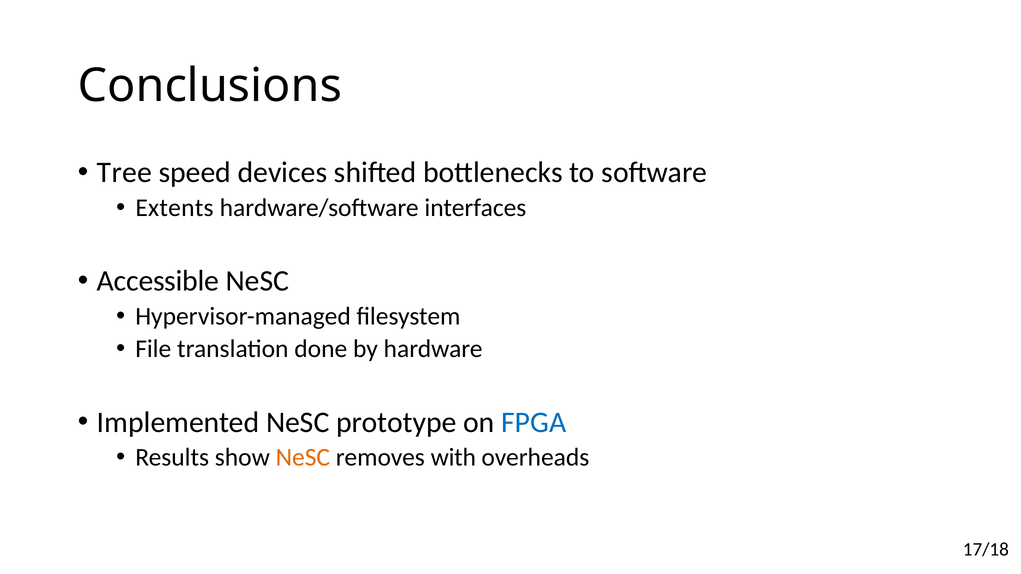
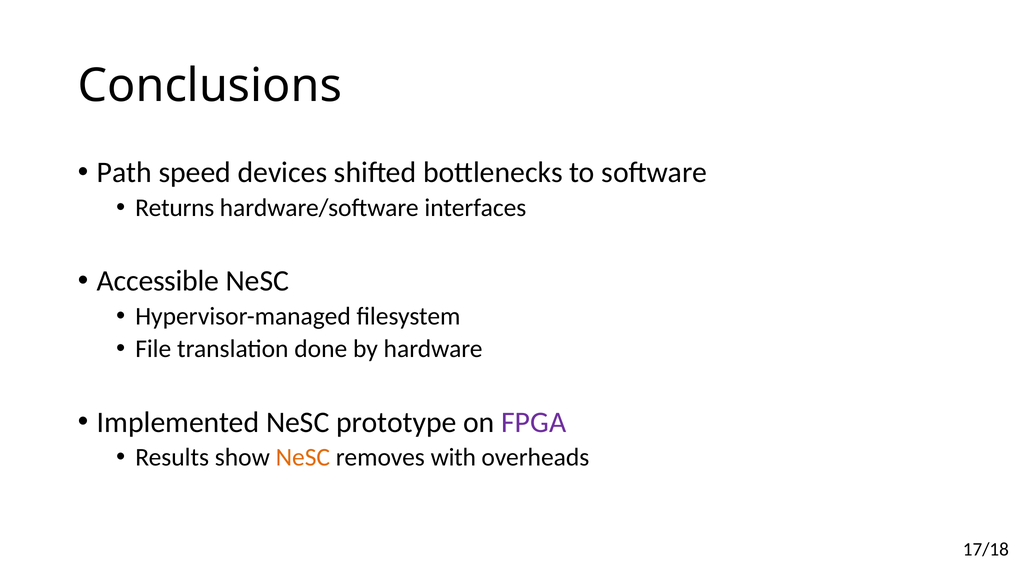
Tree: Tree -> Path
Extents: Extents -> Returns
FPGA colour: blue -> purple
